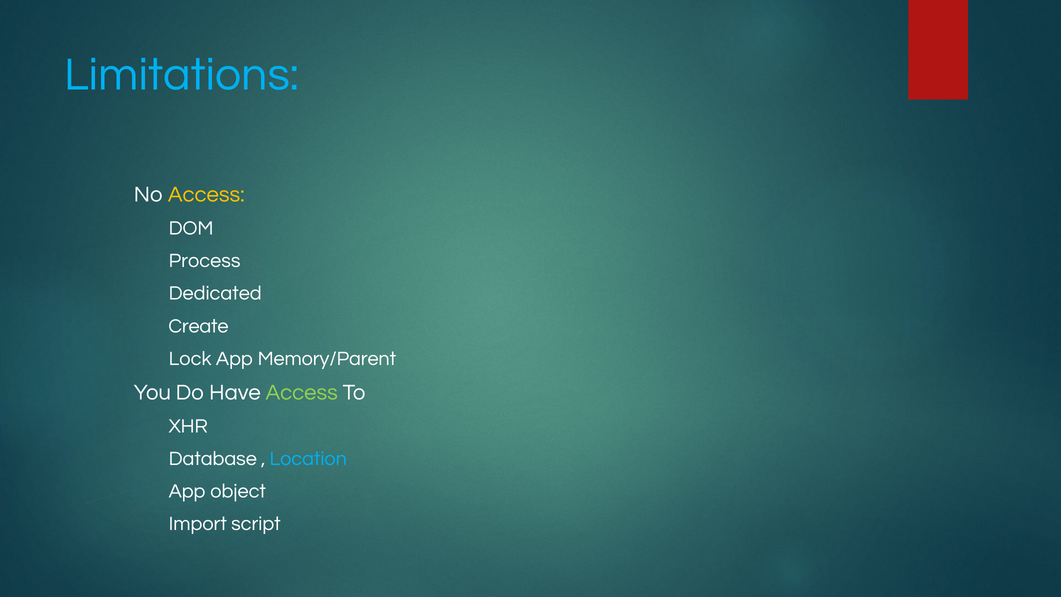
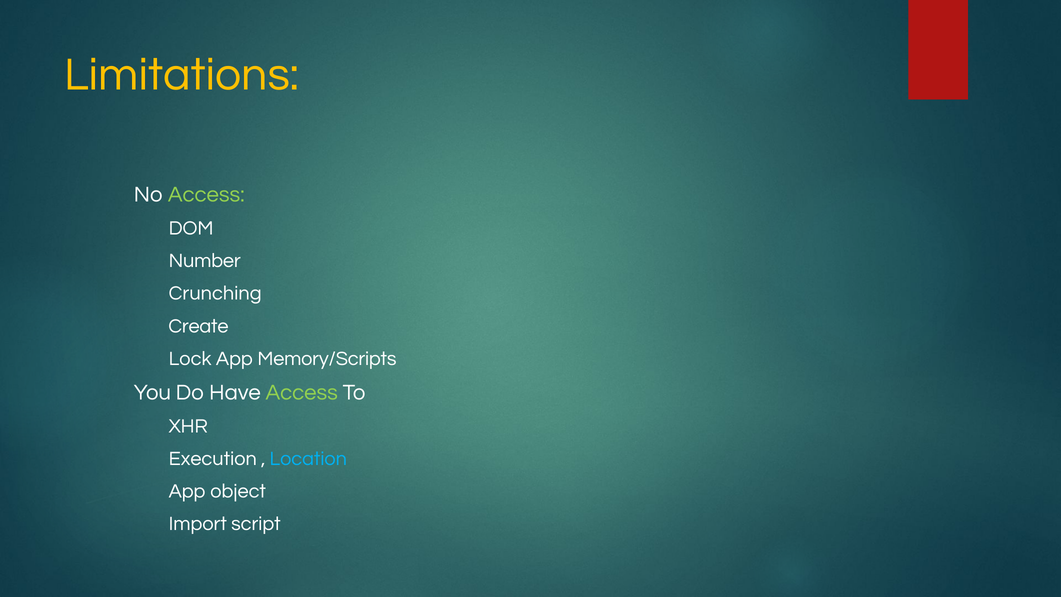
Limitations colour: light blue -> yellow
Access at (206, 194) colour: yellow -> light green
Process: Process -> Number
Dedicated: Dedicated -> Crunching
Memory/Parent: Memory/Parent -> Memory/Scripts
Database: Database -> Execution
